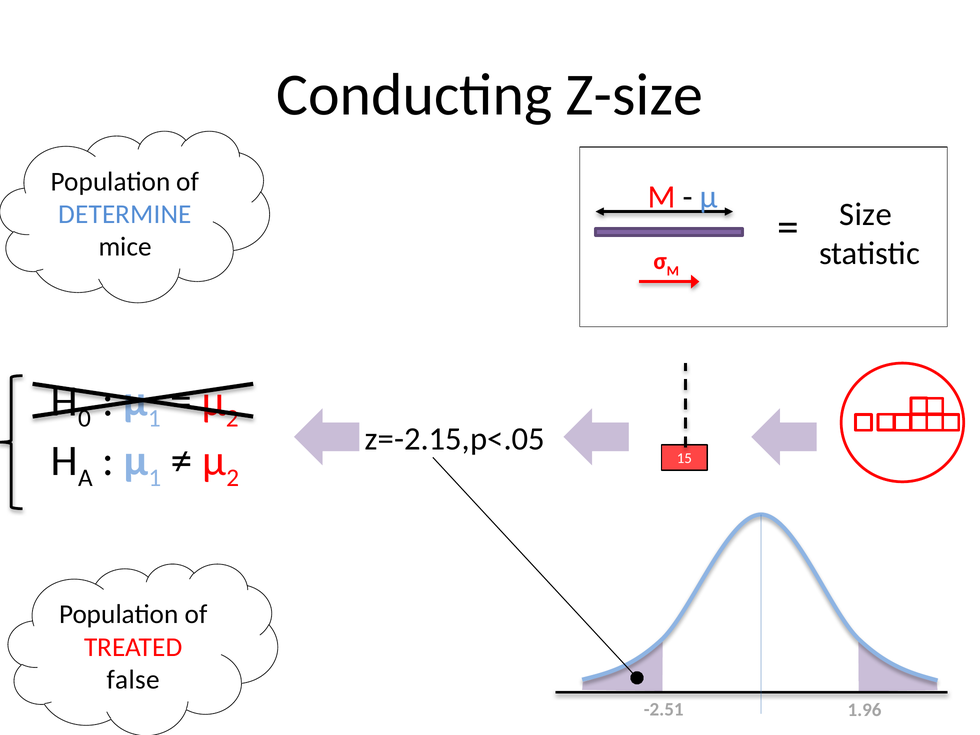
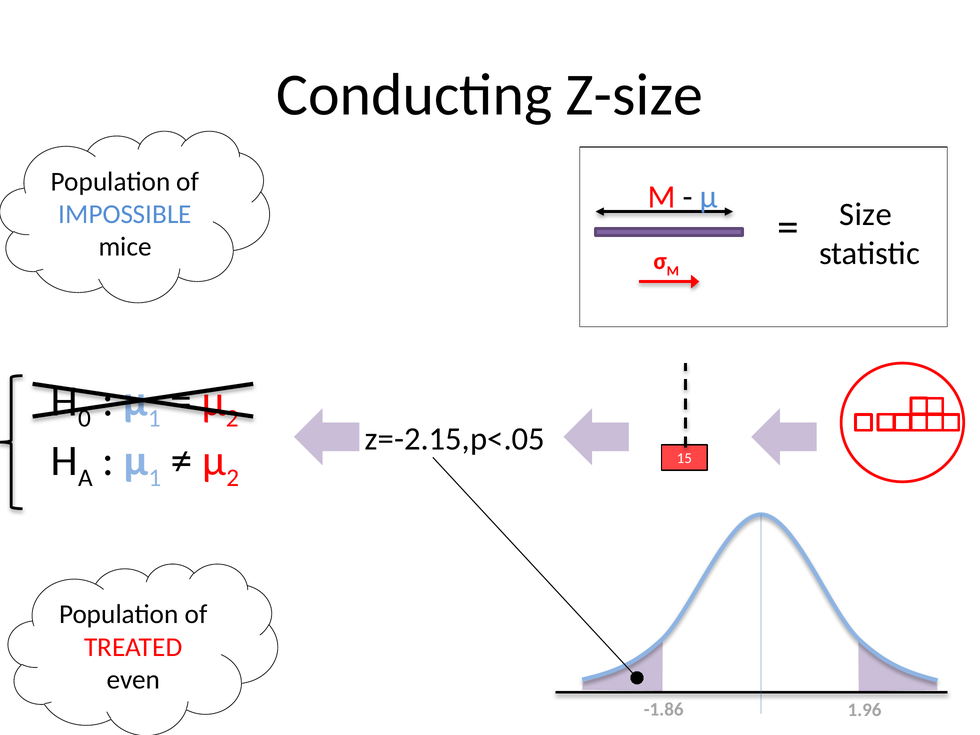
DETERMINE: DETERMINE -> IMPOSSIBLE
false: false -> even
-2.51: -2.51 -> -1.86
